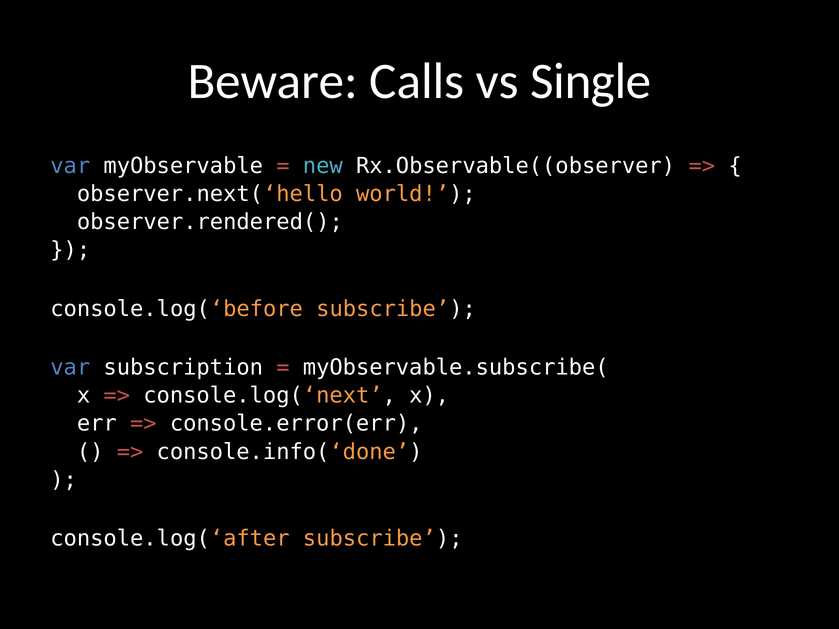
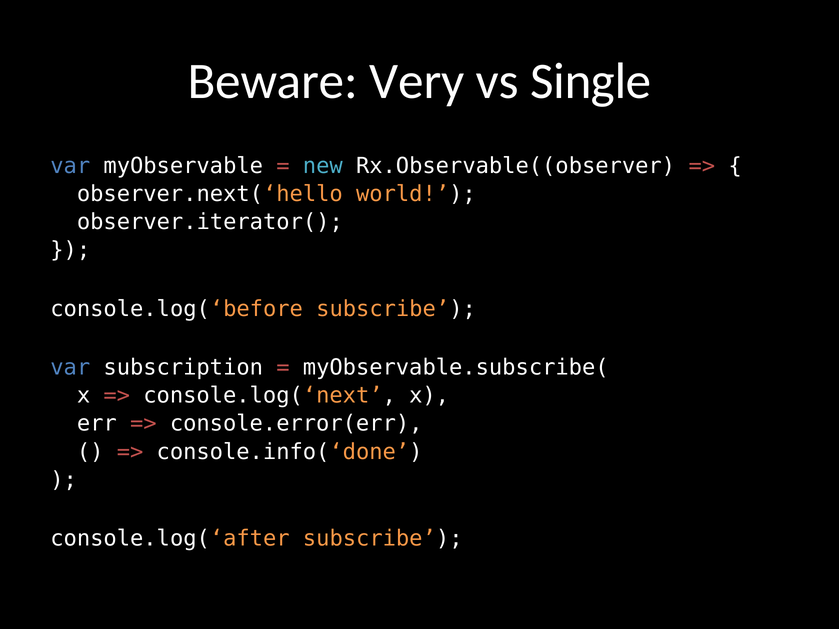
Calls: Calls -> Very
observer.rendered(: observer.rendered( -> observer.iterator(
